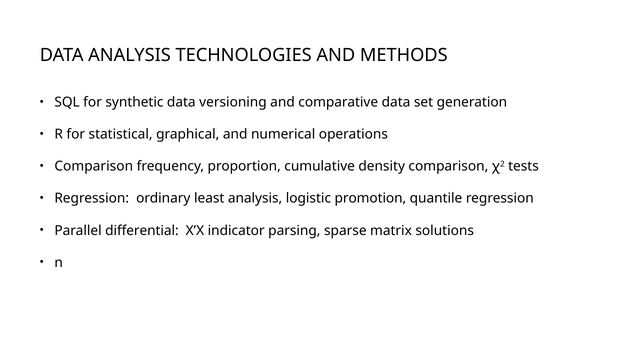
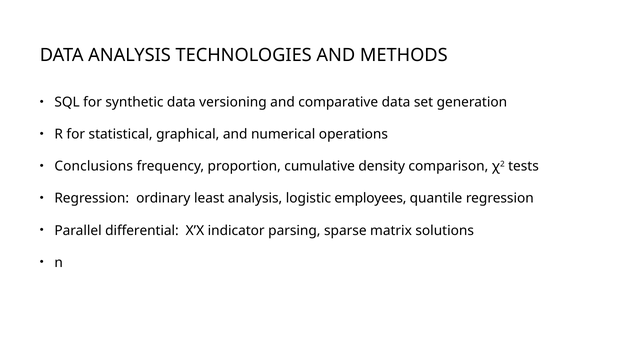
Comparison at (94, 166): Comparison -> Conclusions
promotion: promotion -> employees
